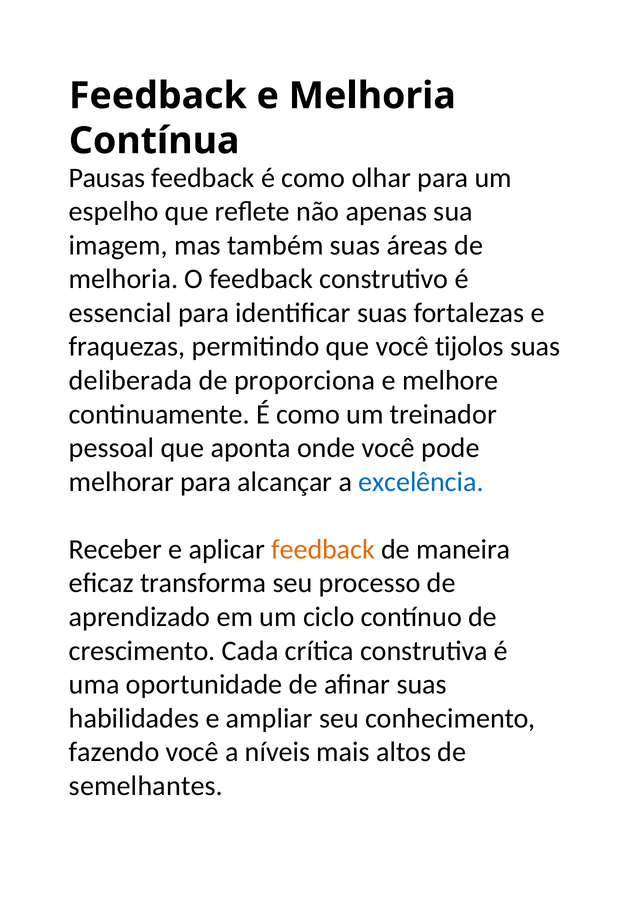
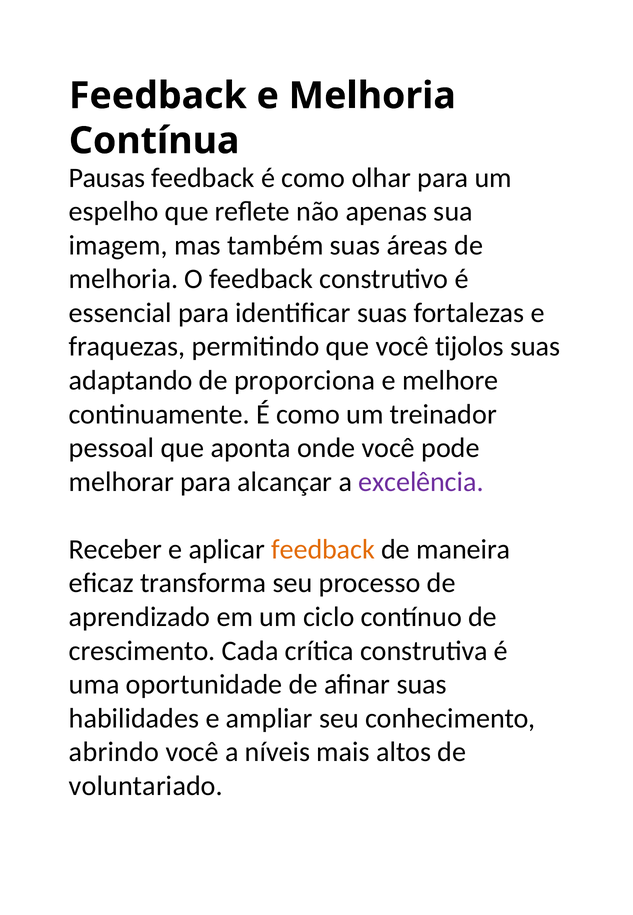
deliberada: deliberada -> adaptando
excelência colour: blue -> purple
fazendo: fazendo -> abrindo
semelhantes: semelhantes -> voluntariado
